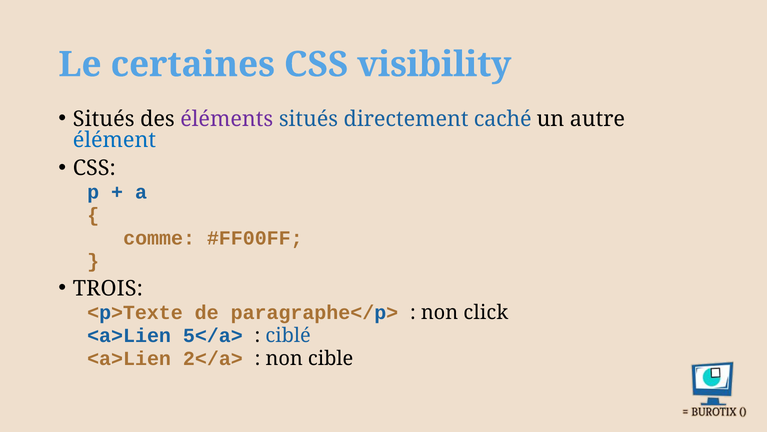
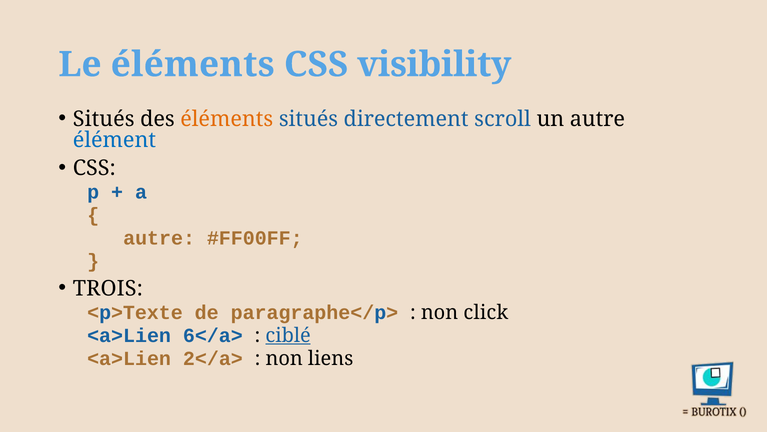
Le certaines: certaines -> éléments
éléments at (227, 119) colour: purple -> orange
caché: caché -> scroll
comme at (159, 238): comme -> autre
5</a>: 5</a> -> 6</a>
ciblé underline: none -> present
cible: cible -> liens
